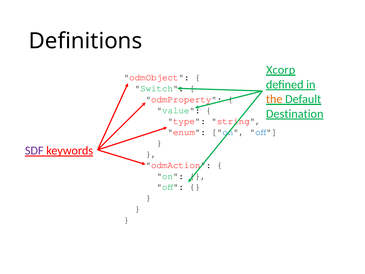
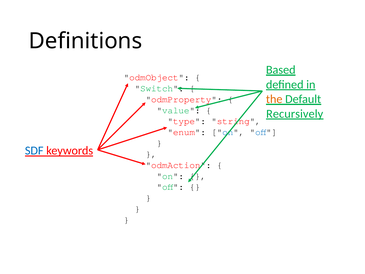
Xcorp: Xcorp -> Based
Destination: Destination -> Recursively
SDF colour: purple -> blue
